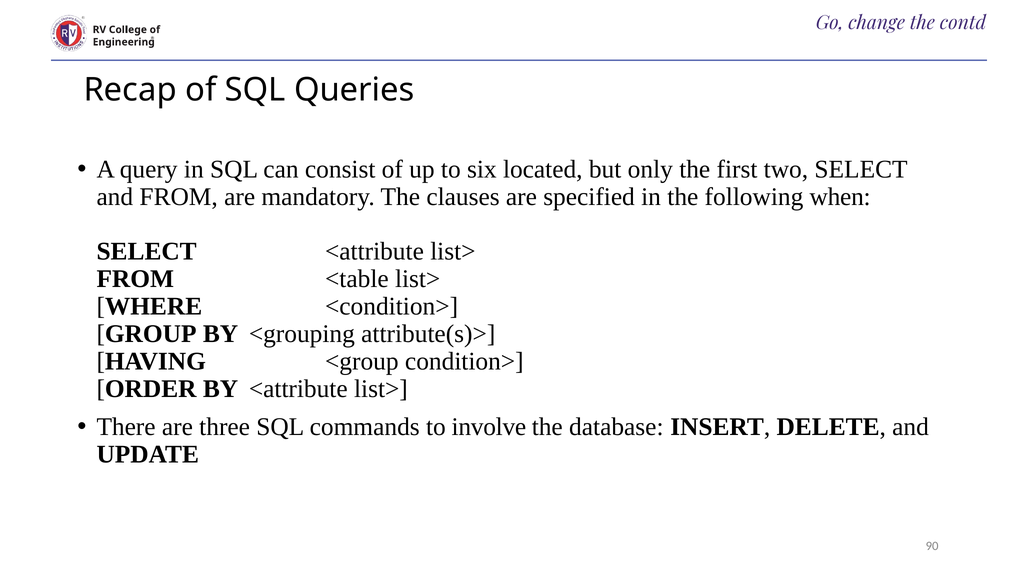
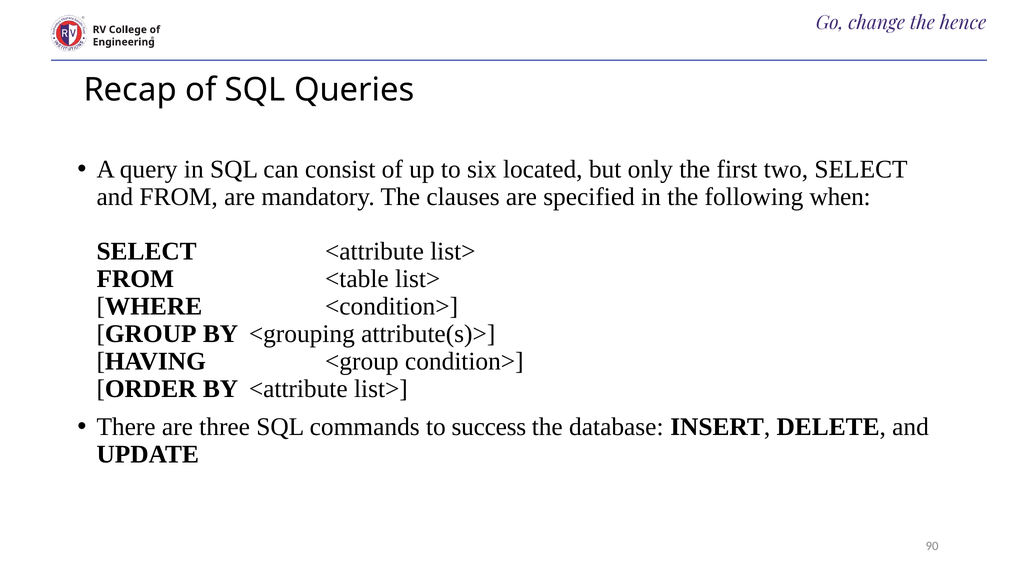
contd: contd -> hence
involve: involve -> success
